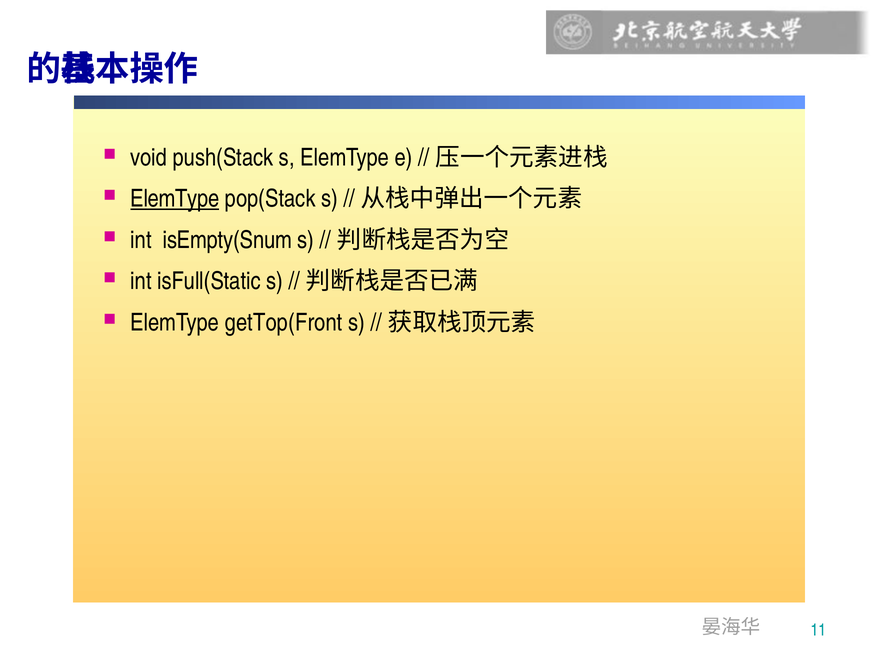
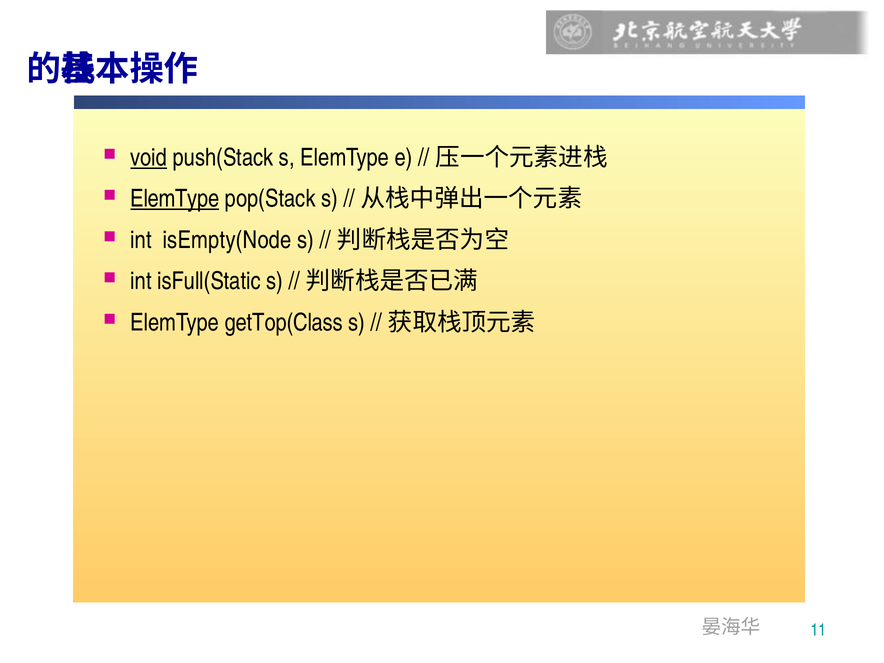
void underline: none -> present
isEmpty(Snum: isEmpty(Snum -> isEmpty(Node
getTop(Front: getTop(Front -> getTop(Class
